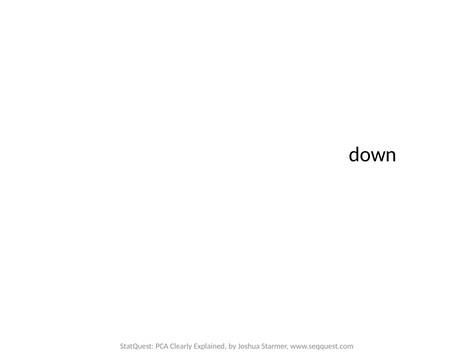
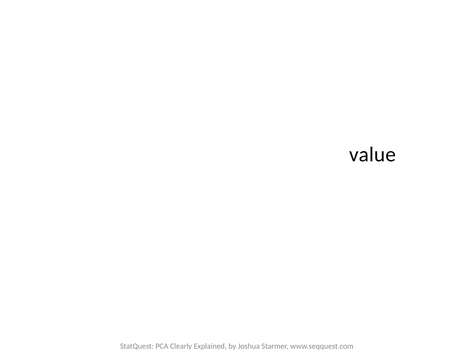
down: down -> value
